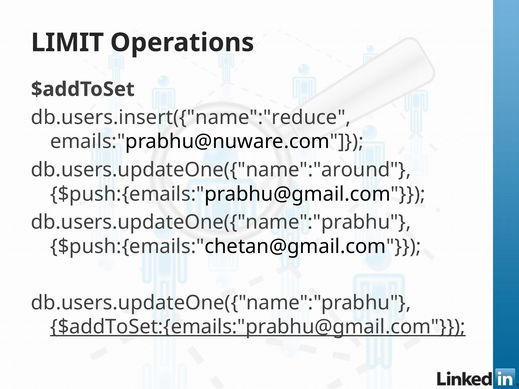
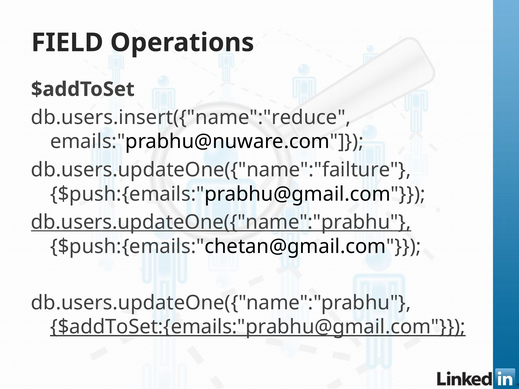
LIMIT: LIMIT -> FIELD
db.users.updateOne({"name":"around: db.users.updateOne({"name":"around -> db.users.updateOne({"name":"failture
db.users.updateOne({"name":"prabhu at (221, 222) underline: none -> present
